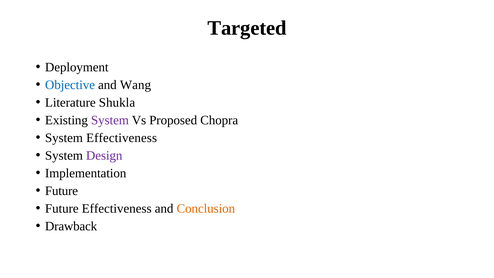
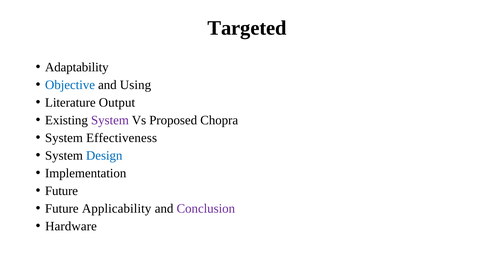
Deployment: Deployment -> Adaptability
Wang: Wang -> Using
Shukla: Shukla -> Output
Design colour: purple -> blue
Future Effectiveness: Effectiveness -> Applicability
Conclusion colour: orange -> purple
Drawback: Drawback -> Hardware
